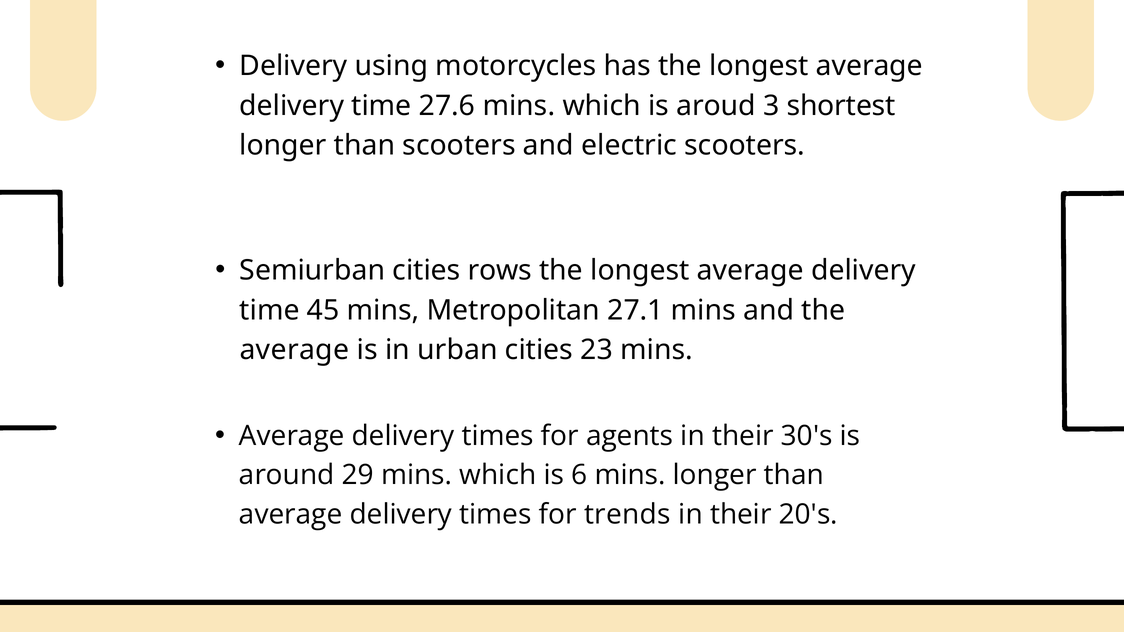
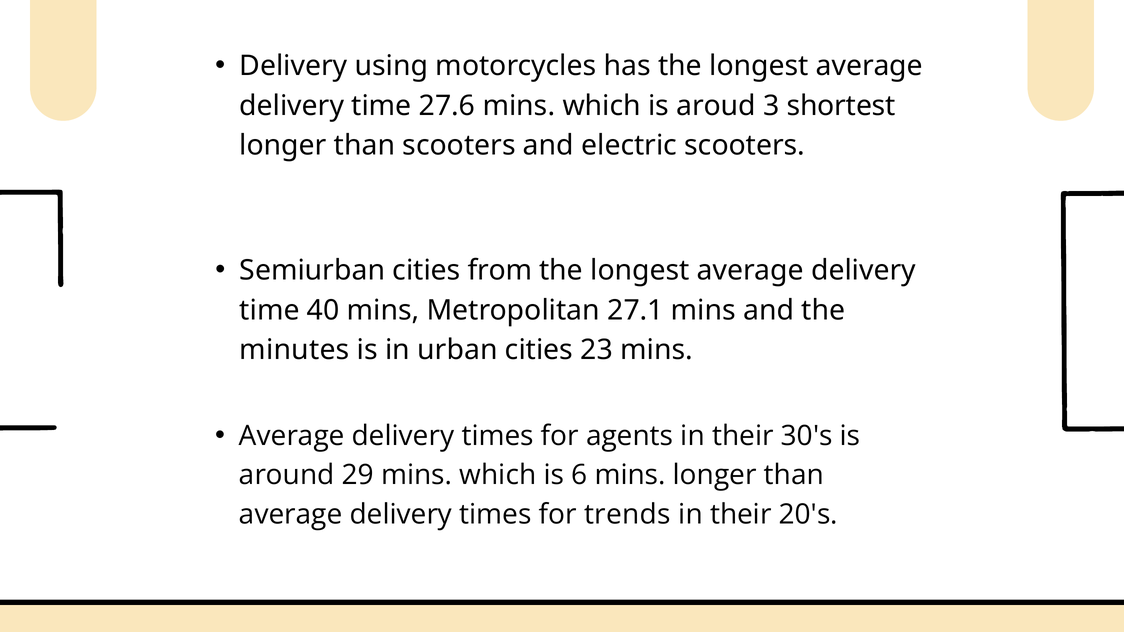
rows: rows -> from
45: 45 -> 40
average at (294, 350): average -> minutes
